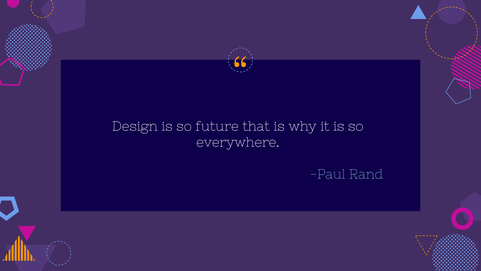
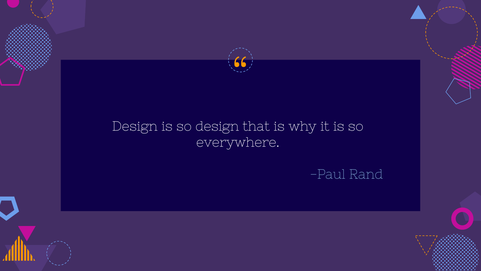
so future: future -> design
